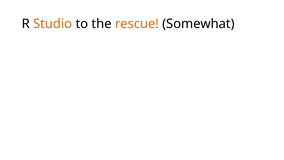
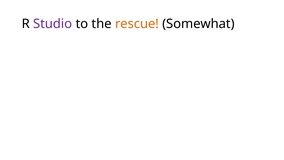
Studio colour: orange -> purple
